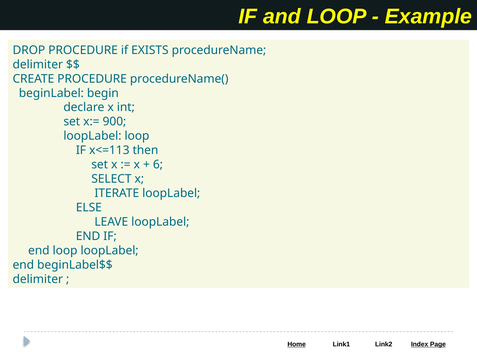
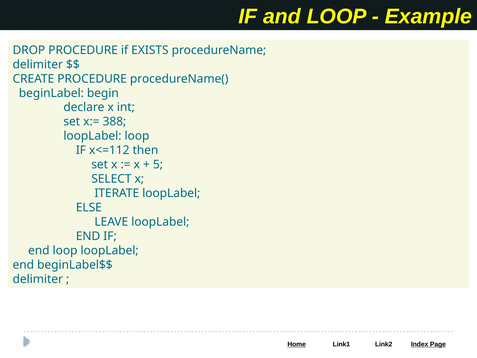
900: 900 -> 388
x<=113: x<=113 -> x<=112
6: 6 -> 5
